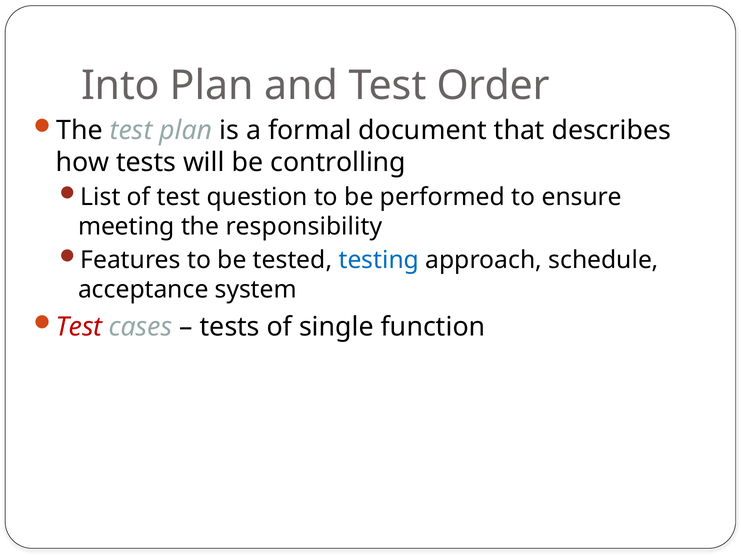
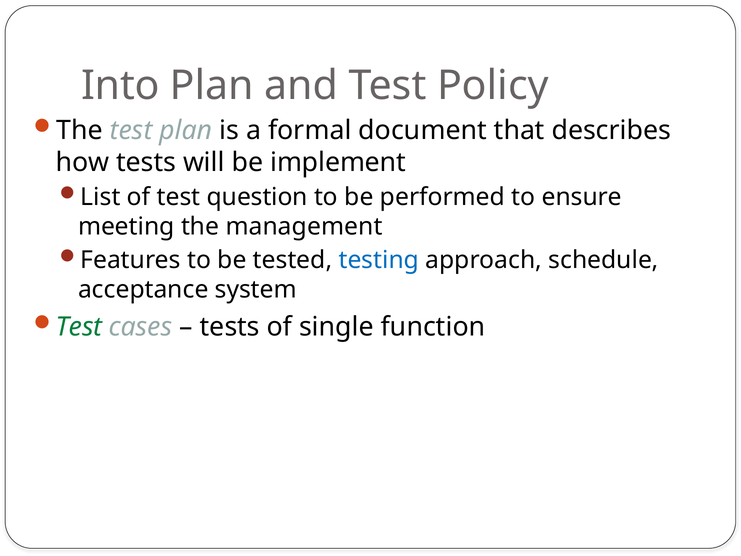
Order: Order -> Policy
controlling: controlling -> implement
responsibility: responsibility -> management
Test at (79, 327) colour: red -> green
